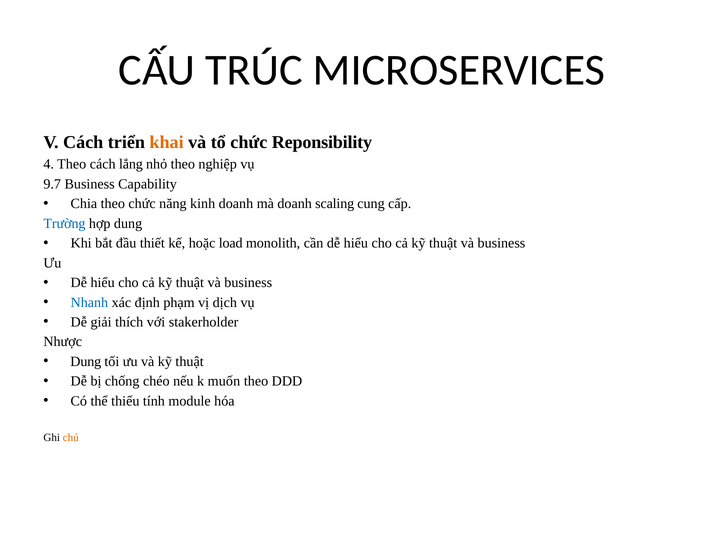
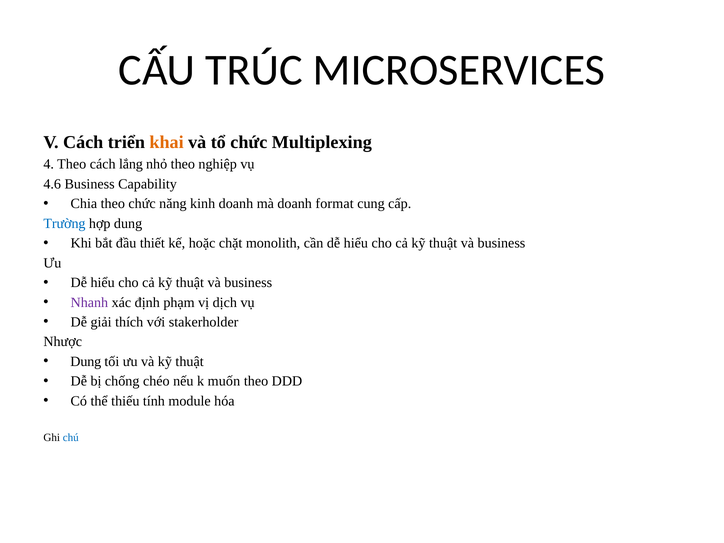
Reponsibility: Reponsibility -> Multiplexing
9.7: 9.7 -> 4.6
scaling: scaling -> format
load: load -> chặt
Nhanh colour: blue -> purple
chú colour: orange -> blue
